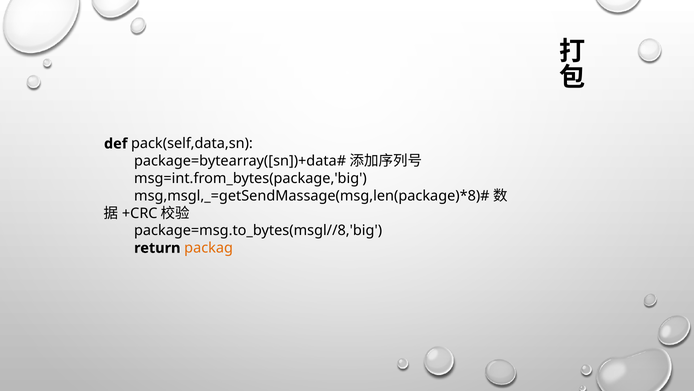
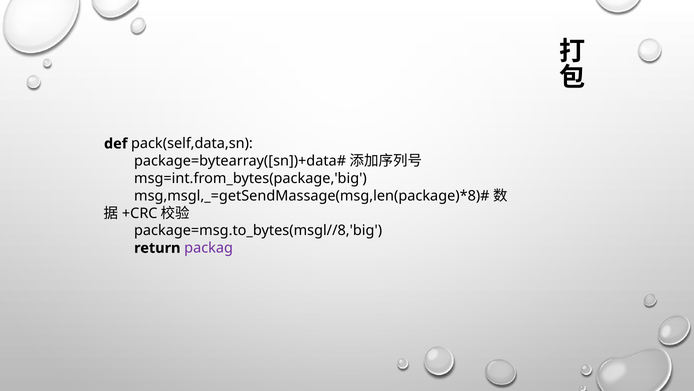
packag colour: orange -> purple
